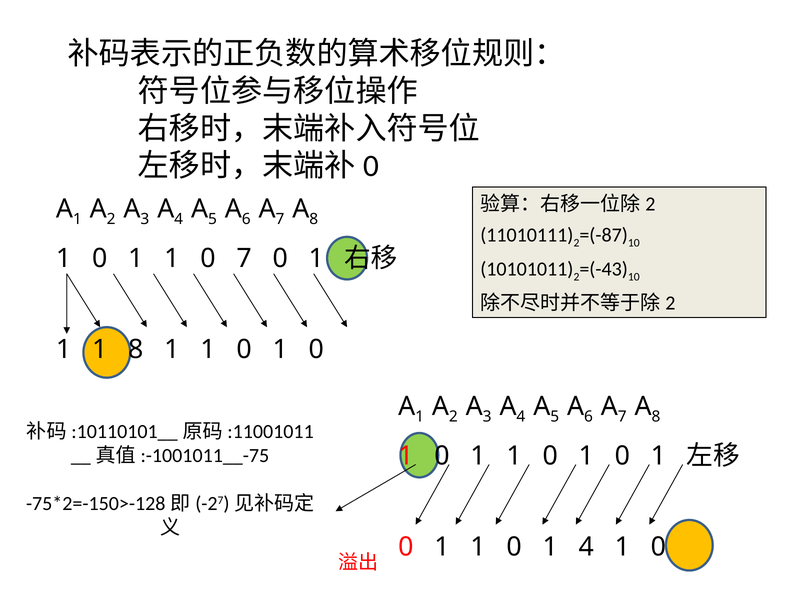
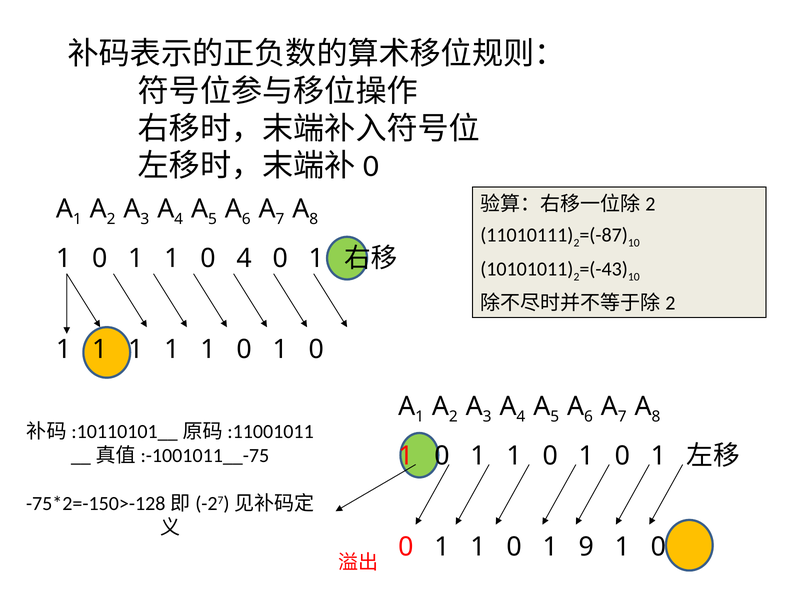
0 7: 7 -> 4
8 at (136, 349): 8 -> 1
1 4: 4 -> 9
